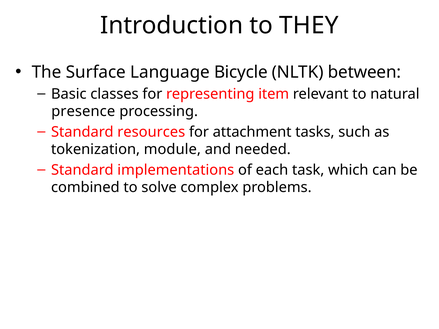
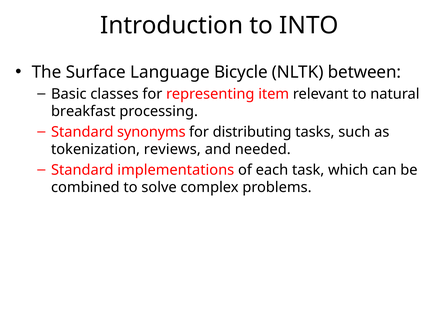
THEY: THEY -> INTO
presence: presence -> breakfast
resources: resources -> synonyms
attachment: attachment -> distributing
module: module -> reviews
